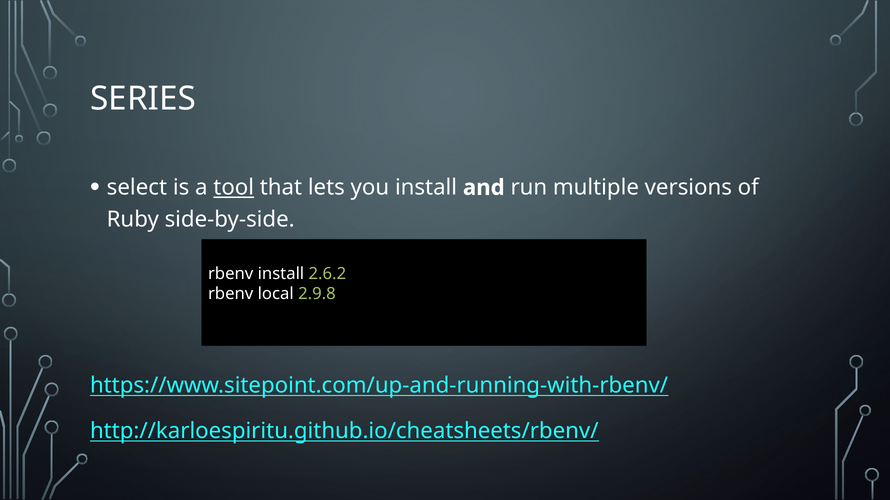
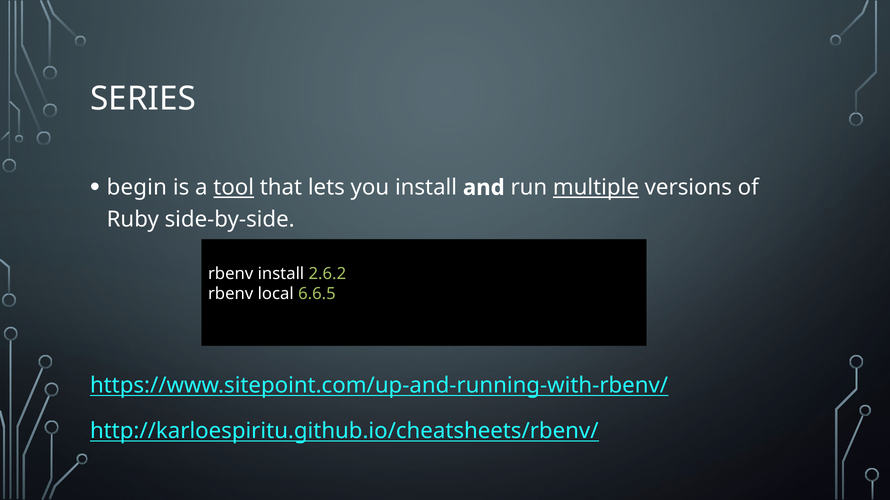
select: select -> begin
multiple underline: none -> present
2.9.8: 2.9.8 -> 6.6.5
